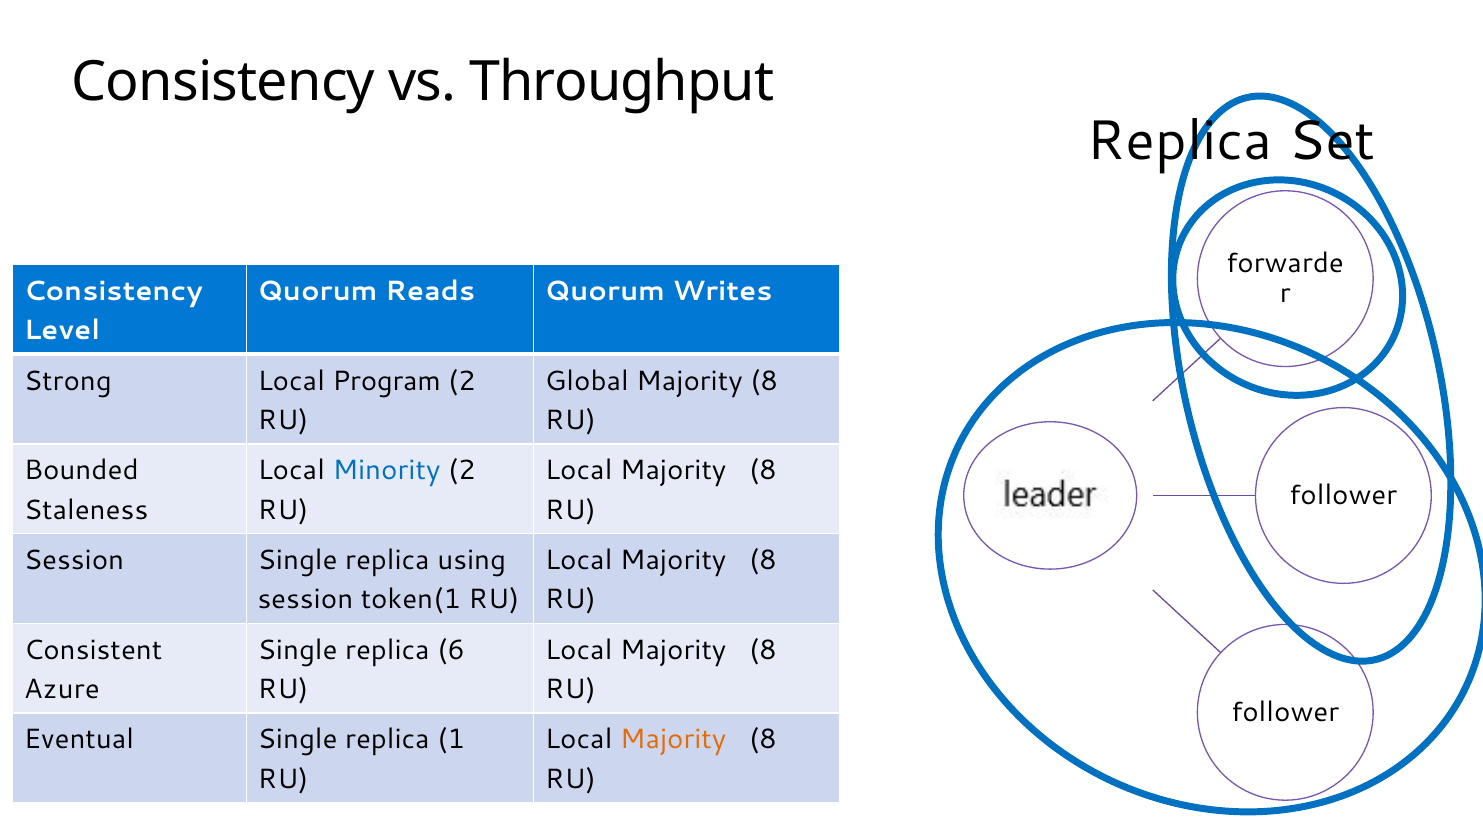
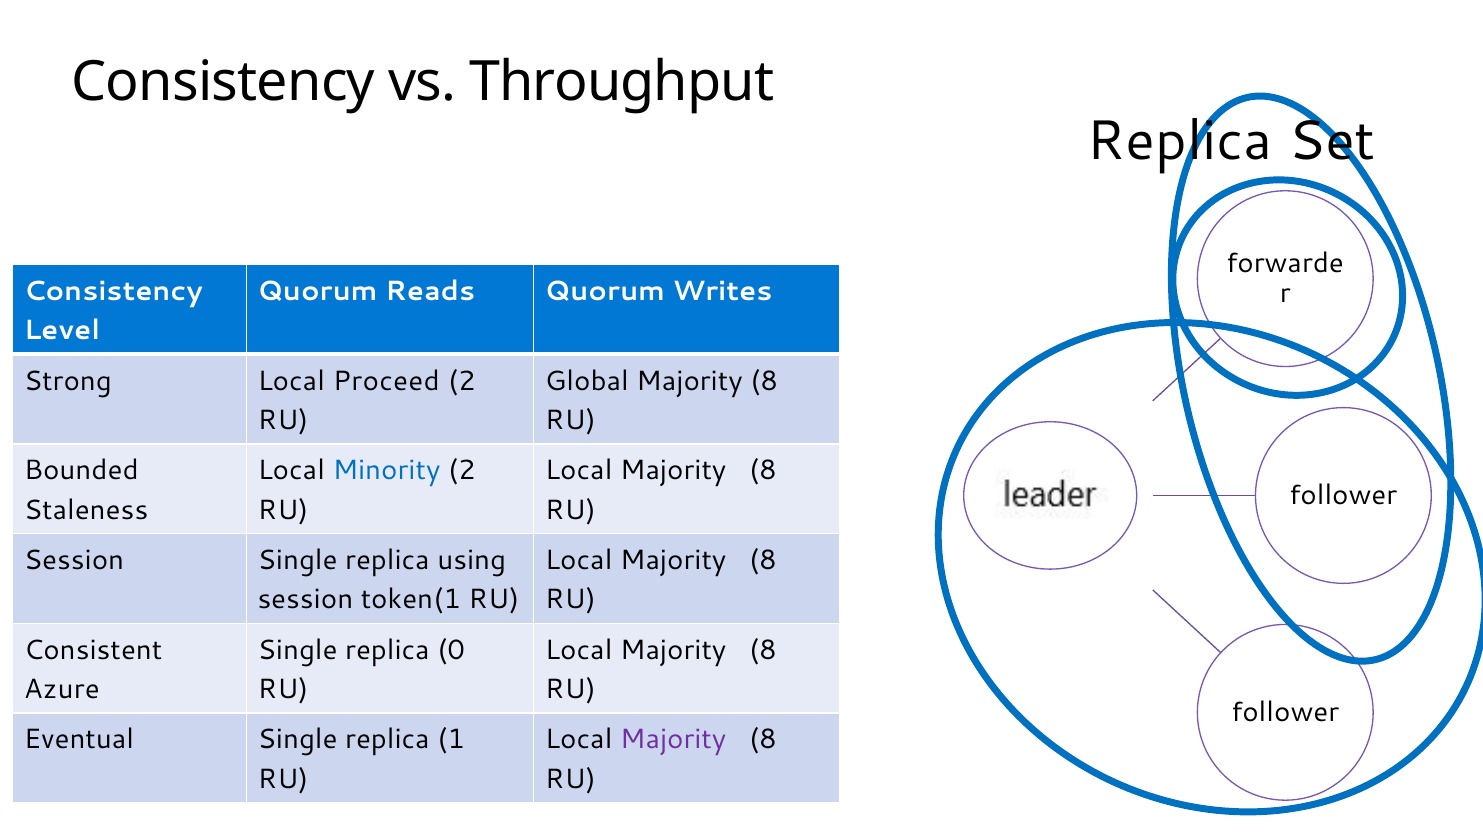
Program: Program -> Proceed
6: 6 -> 0
Majority at (673, 740) colour: orange -> purple
